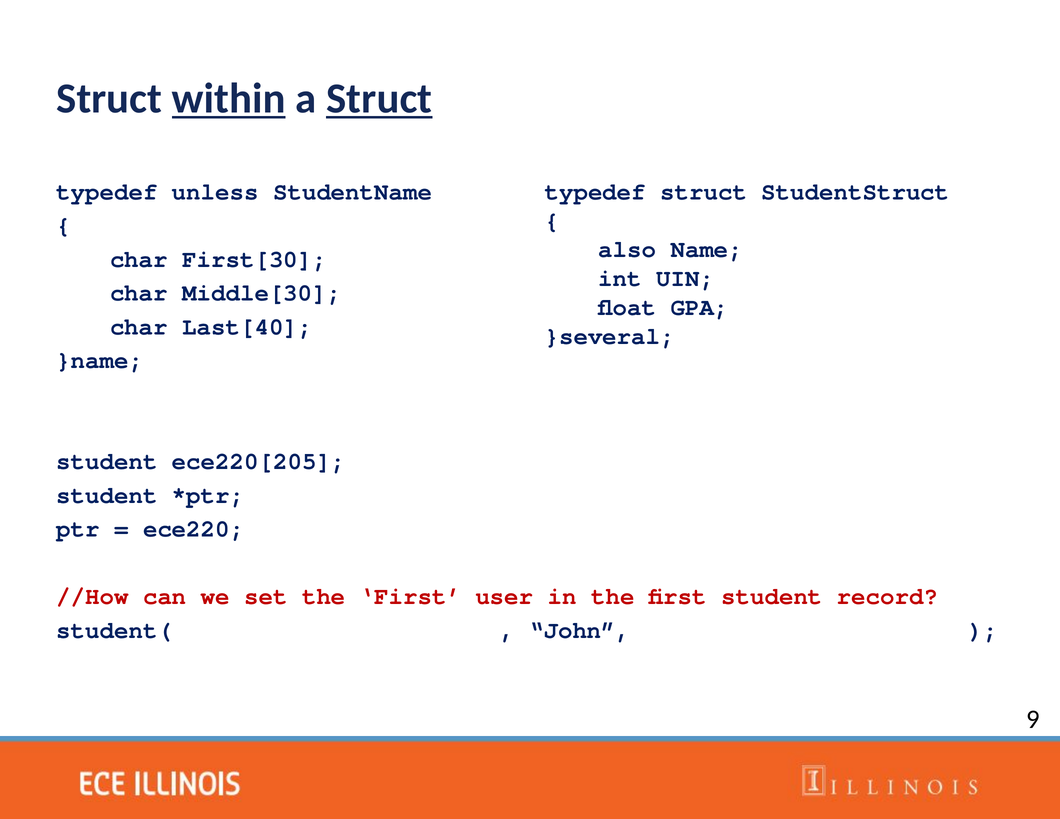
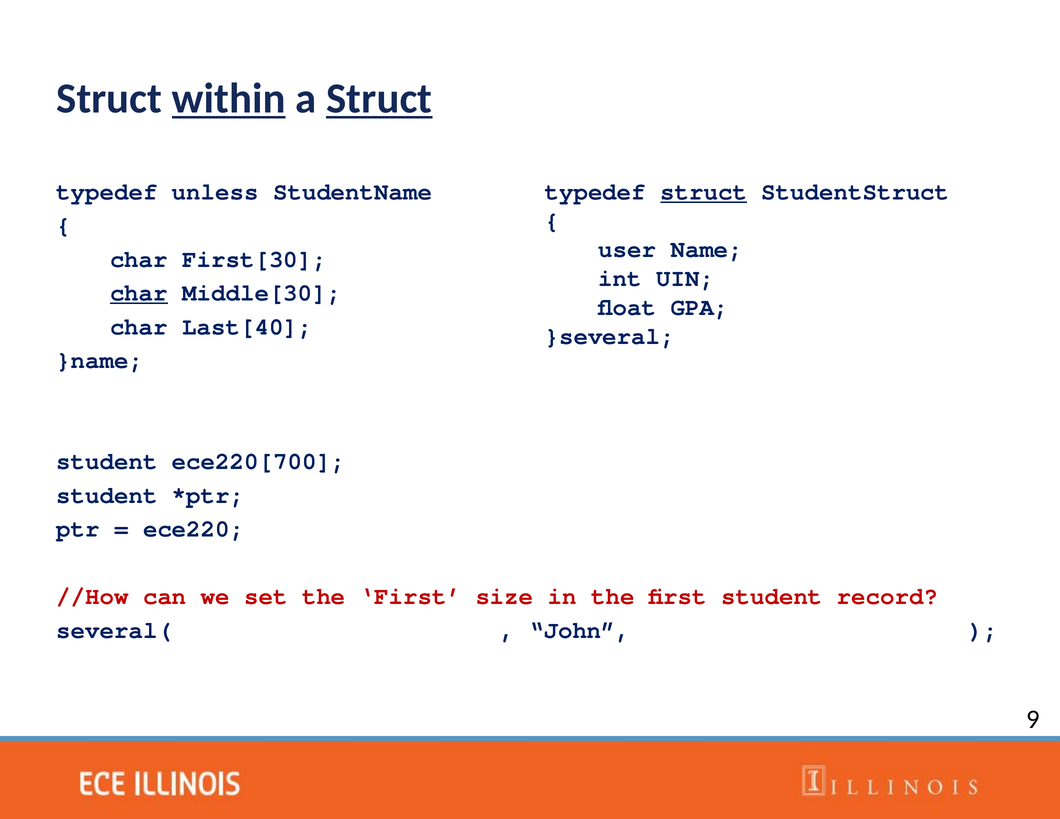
struct at (704, 192) underline: none -> present
also: also -> user
char at (139, 293) underline: none -> present
ece220[205: ece220[205 -> ece220[700
user: user -> size
student(: student( -> several(
